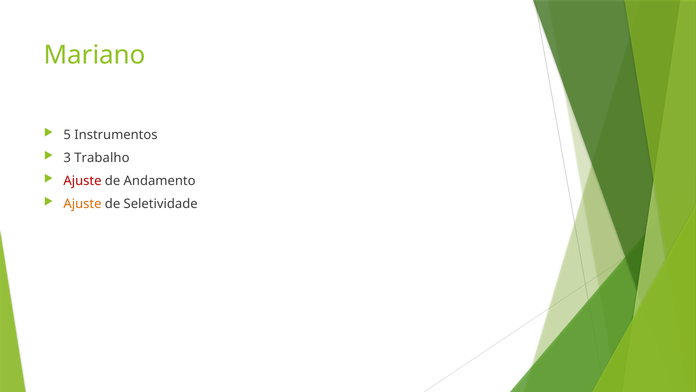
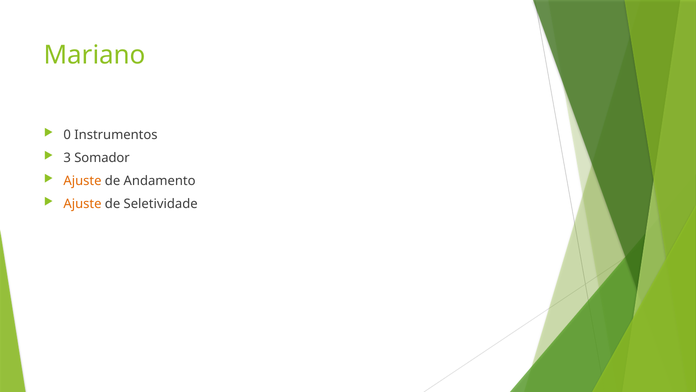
5: 5 -> 0
Trabalho: Trabalho -> Somador
Ajuste at (82, 181) colour: red -> orange
